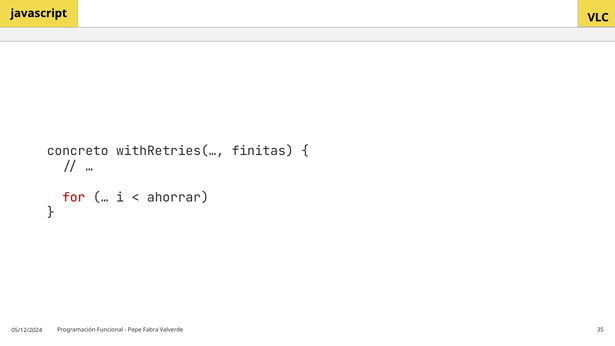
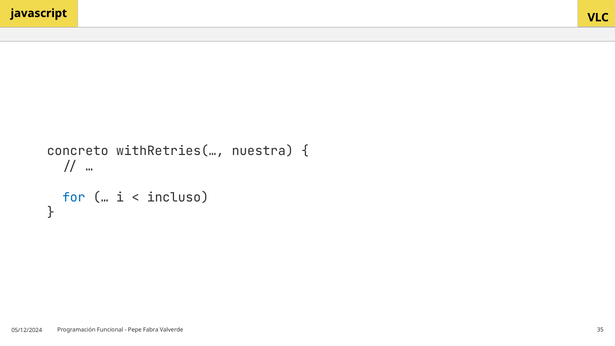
finitas: finitas -> nuestra
for colour: red -> blue
ahorrar: ahorrar -> incluso
